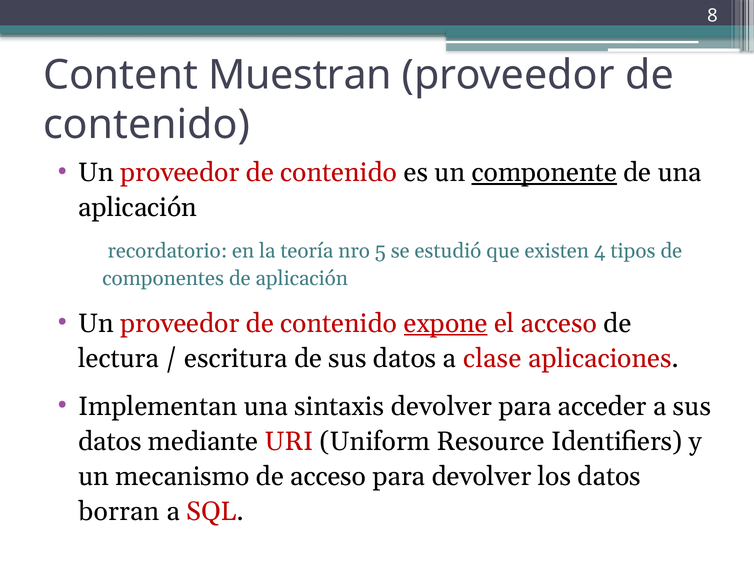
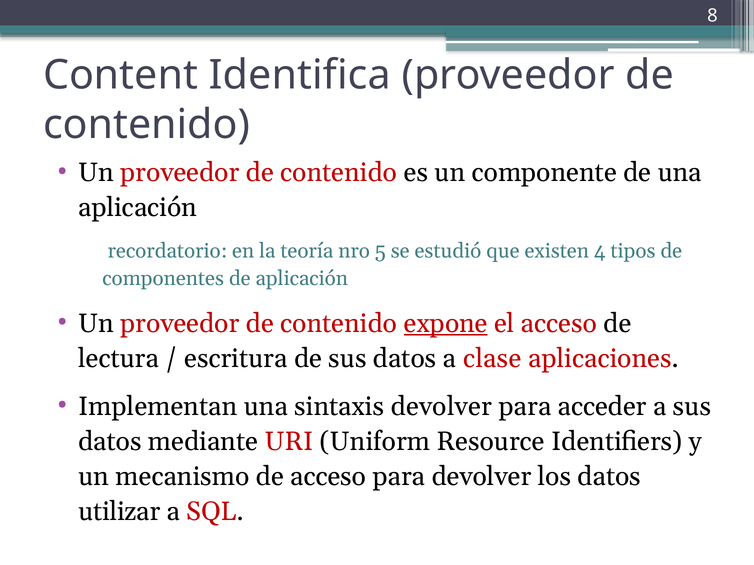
Muestran: Muestran -> Identifica
componente underline: present -> none
borran: borran -> utilizar
